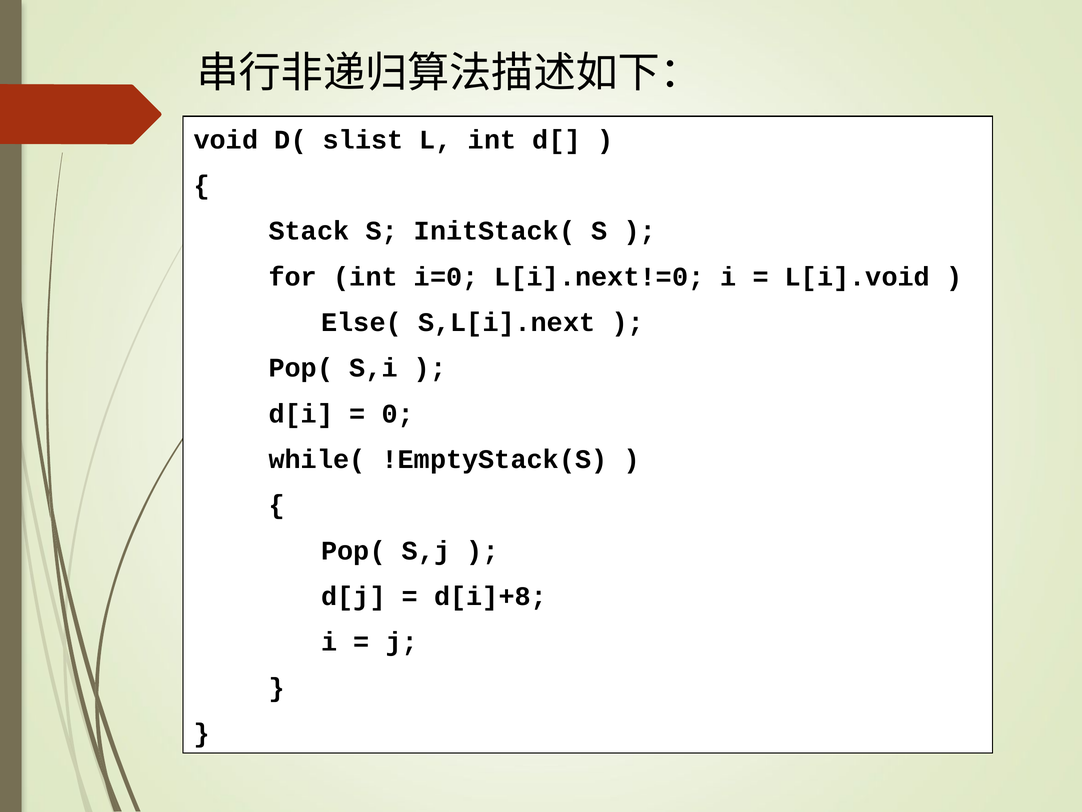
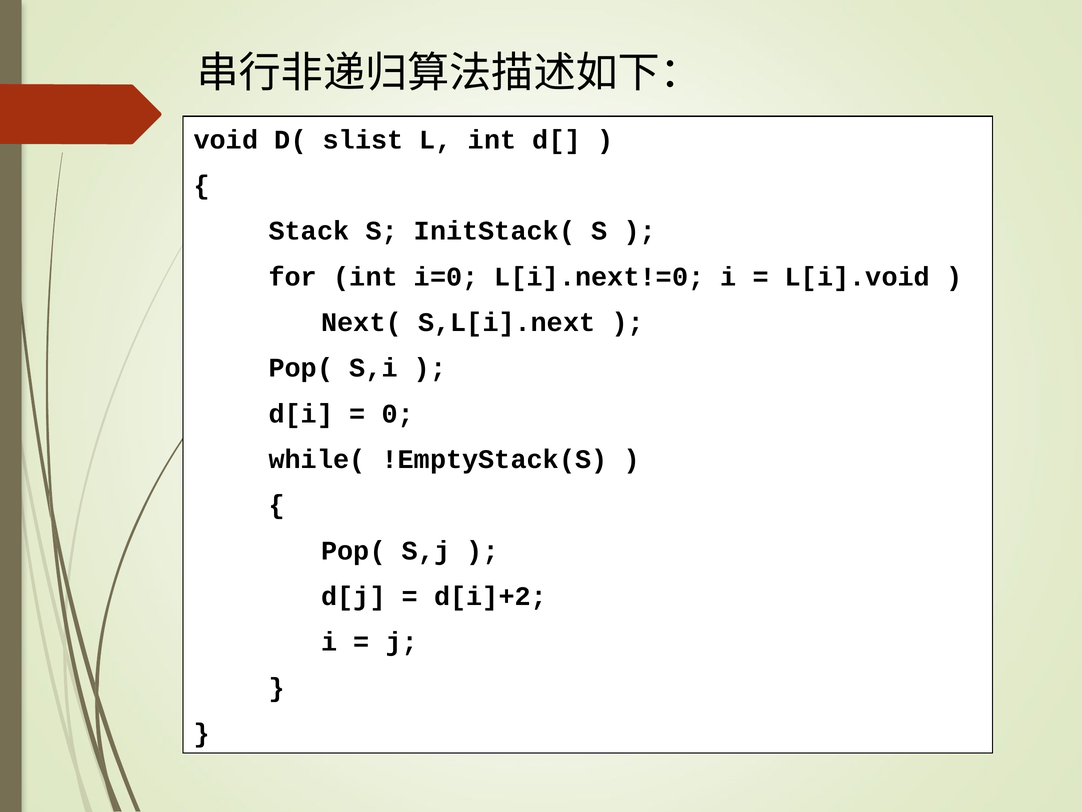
Else(: Else( -> Next(
d[i]+8: d[i]+8 -> d[i]+2
